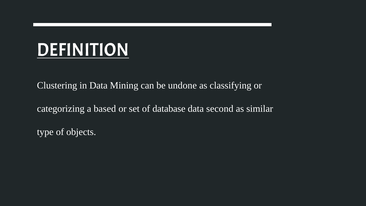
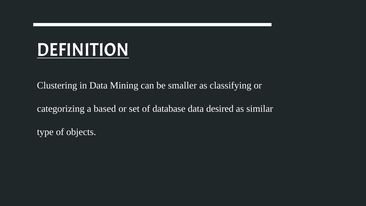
undone: undone -> smaller
second: second -> desired
